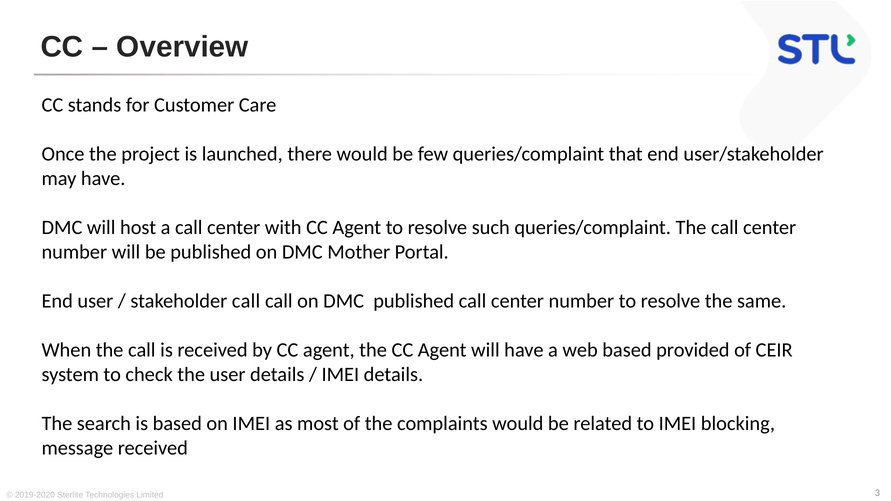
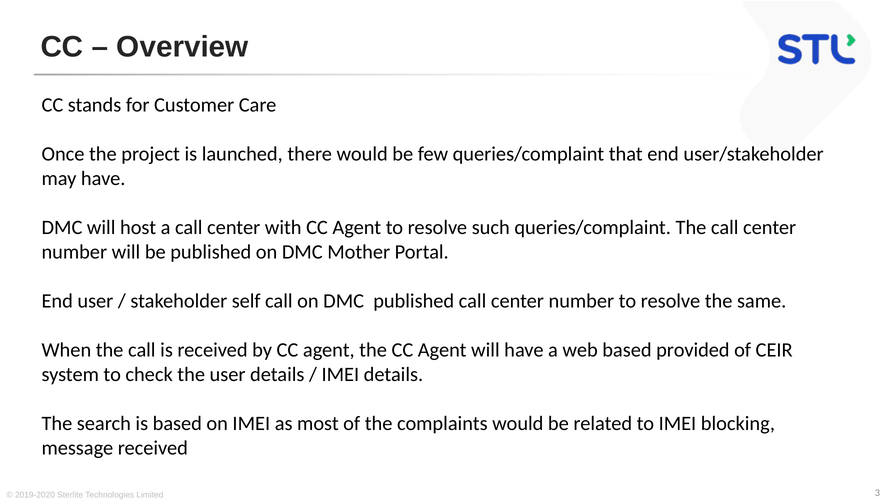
stakeholder call: call -> self
